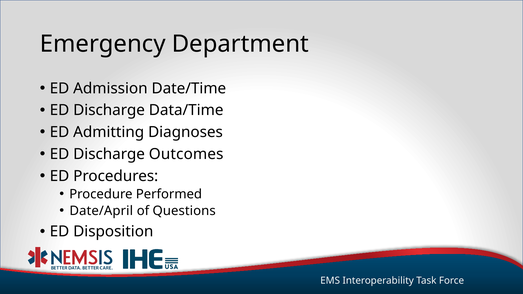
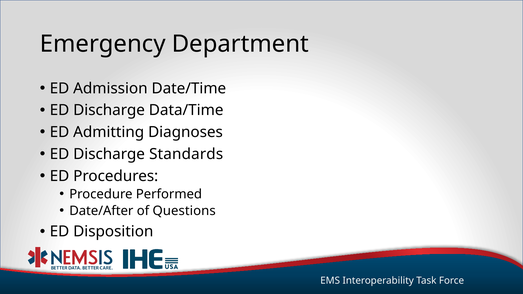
Outcomes: Outcomes -> Standards
Date/April: Date/April -> Date/After
